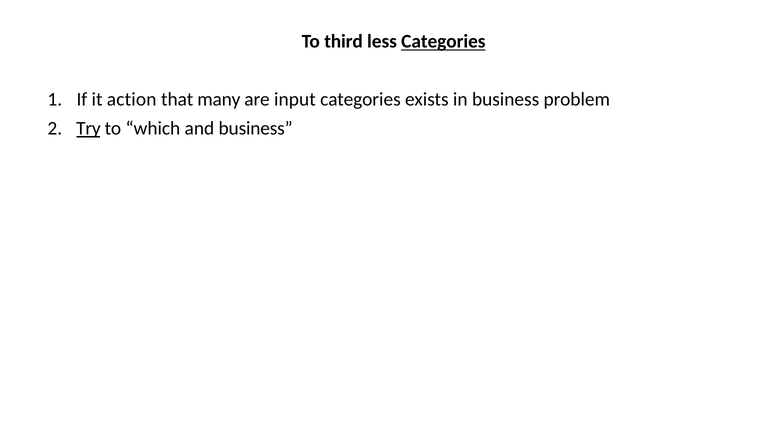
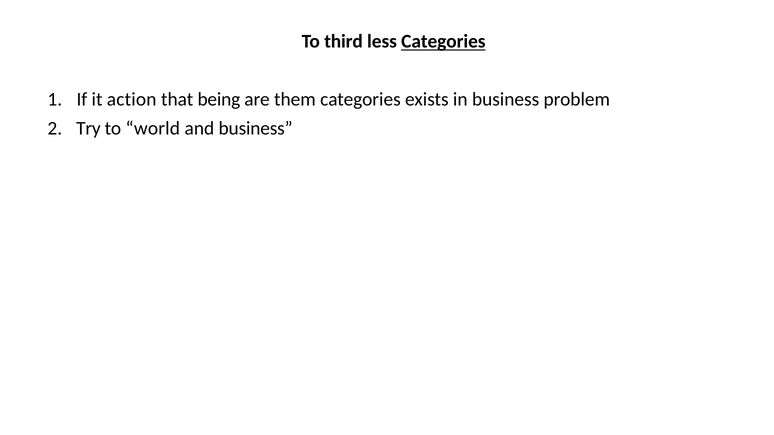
many: many -> being
input: input -> them
Try underline: present -> none
which: which -> world
